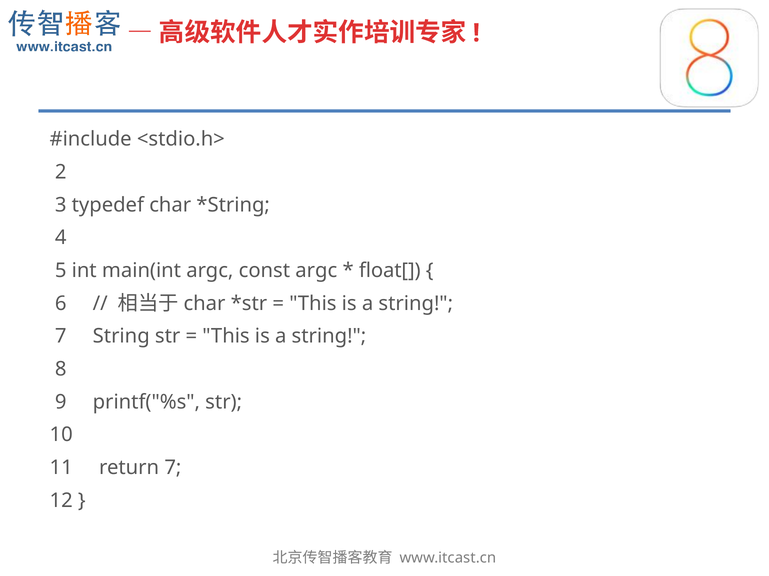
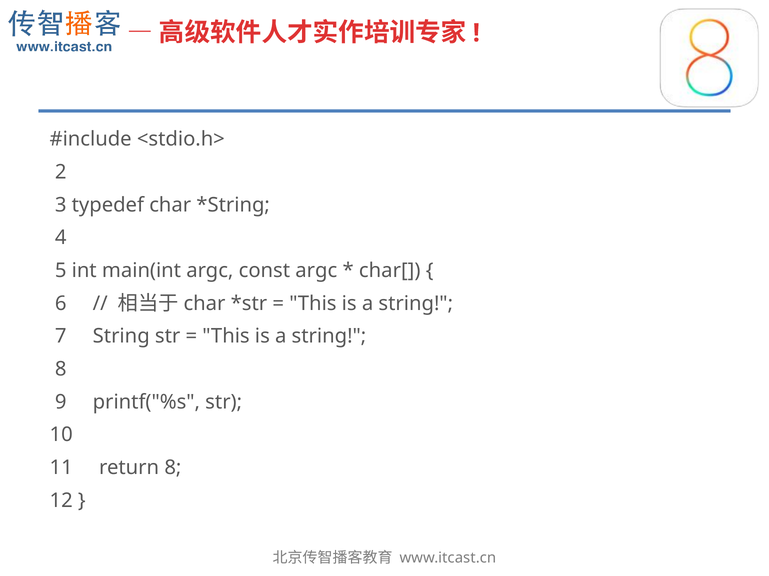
float[: float[ -> char[
return 7: 7 -> 8
